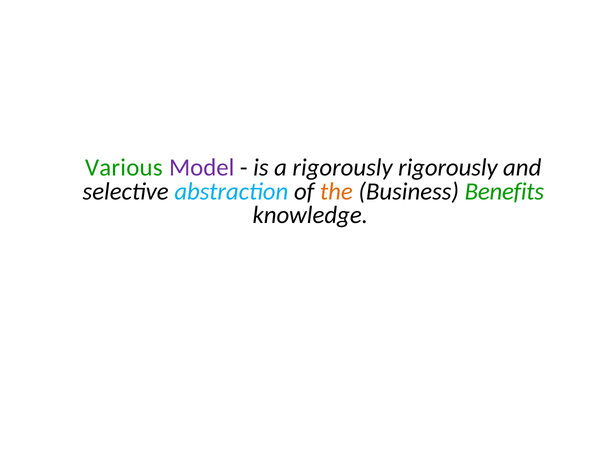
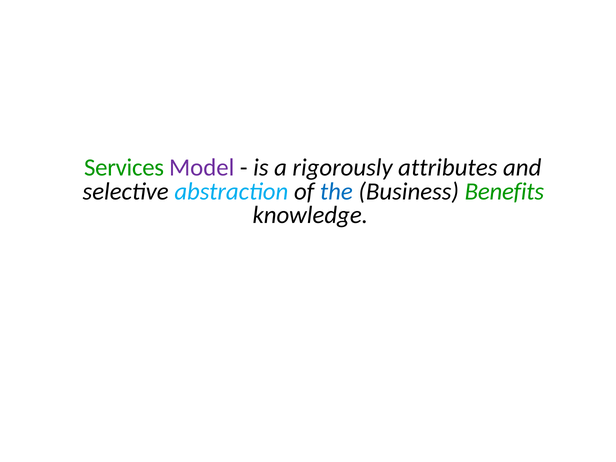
Various: Various -> Services
rigorously rigorously: rigorously -> attributes
the colour: orange -> blue
